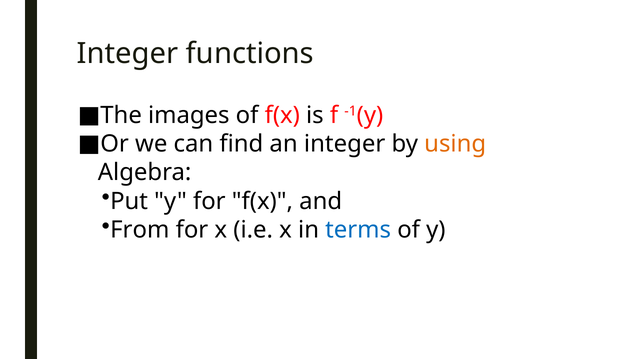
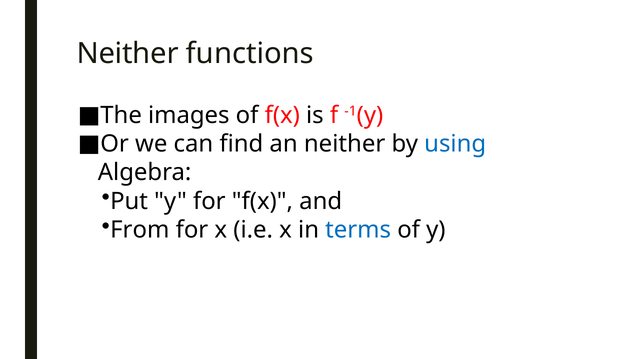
Integer at (127, 54): Integer -> Neither
an integer: integer -> neither
using colour: orange -> blue
